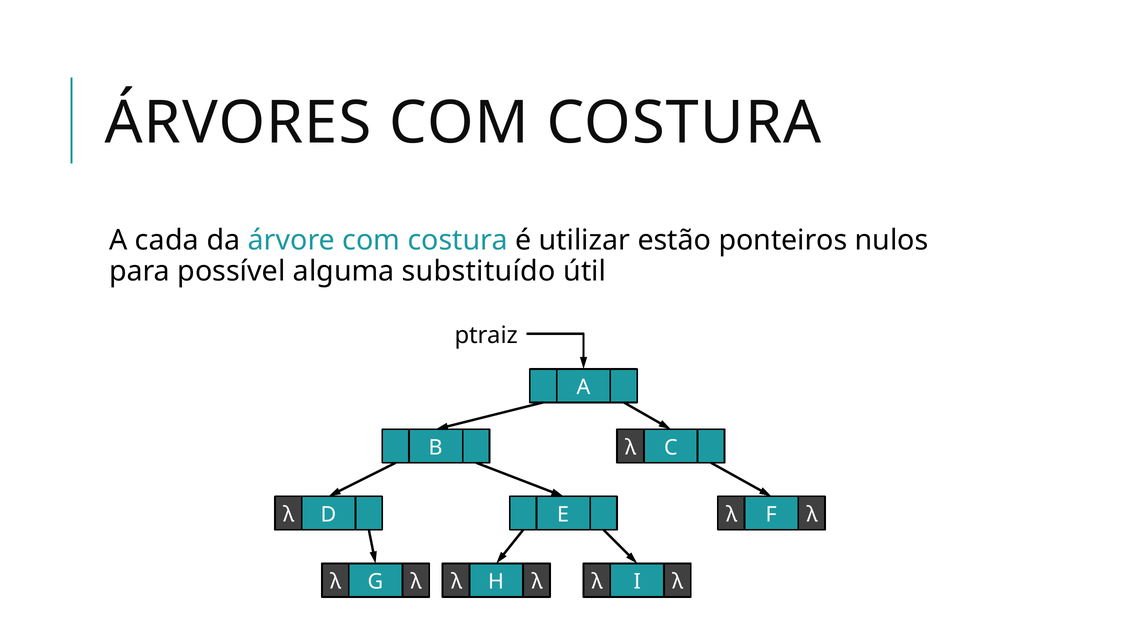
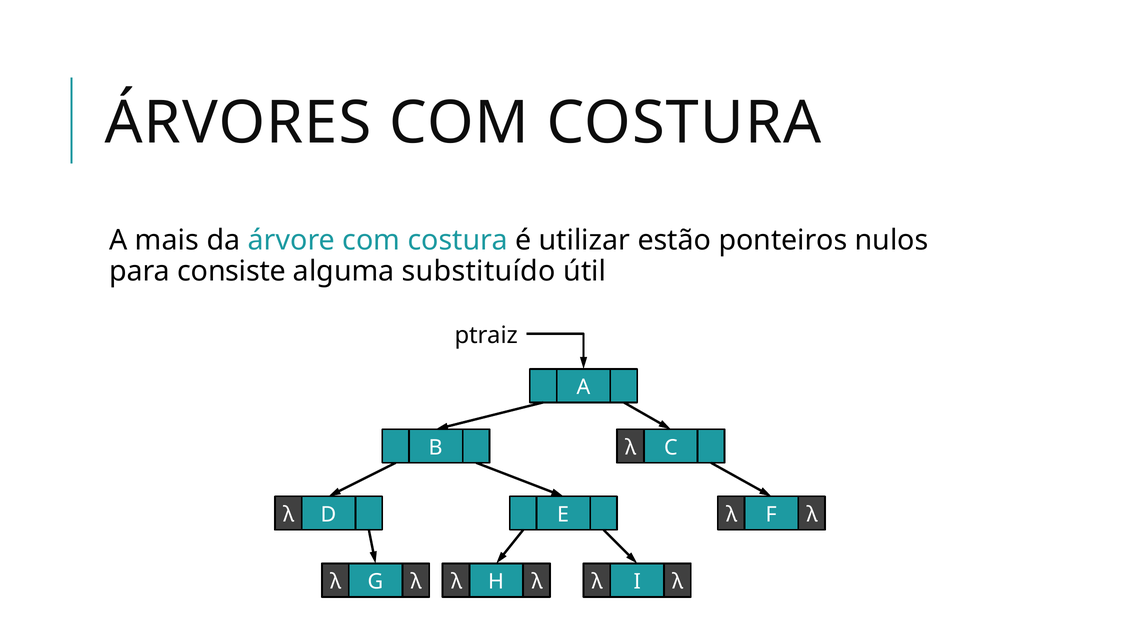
cada: cada -> mais
possível: possível -> consiste
